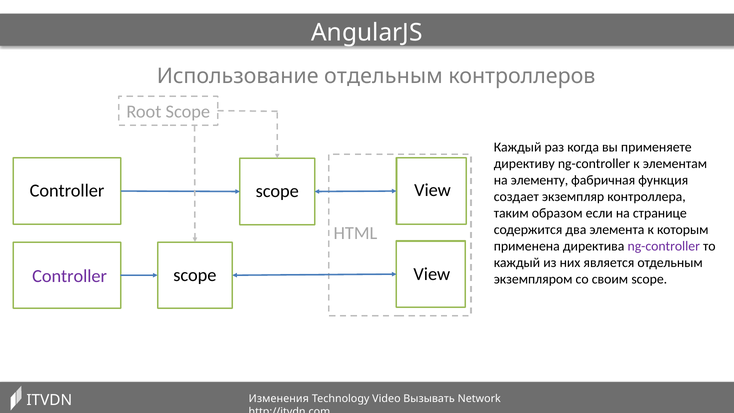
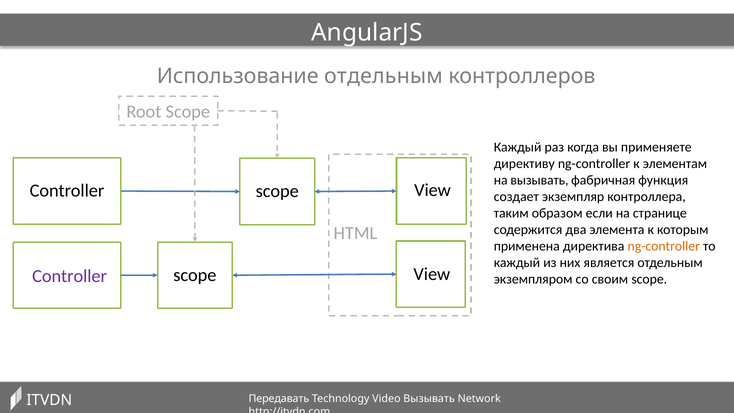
на элементу: элементу -> вызывать
ng-controller at (664, 246) colour: purple -> orange
Изменения: Изменения -> Передавать
